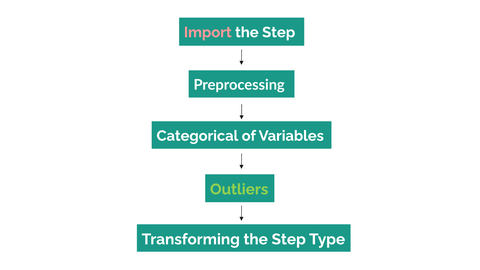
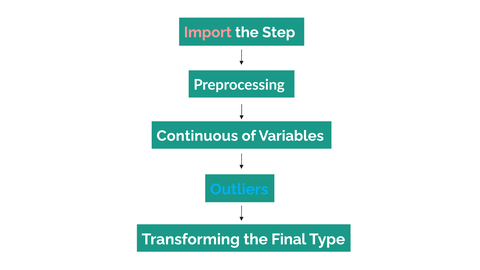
Categorical: Categorical -> Continuous
Outliers colour: light green -> light blue
Transforming the Step: Step -> Final
